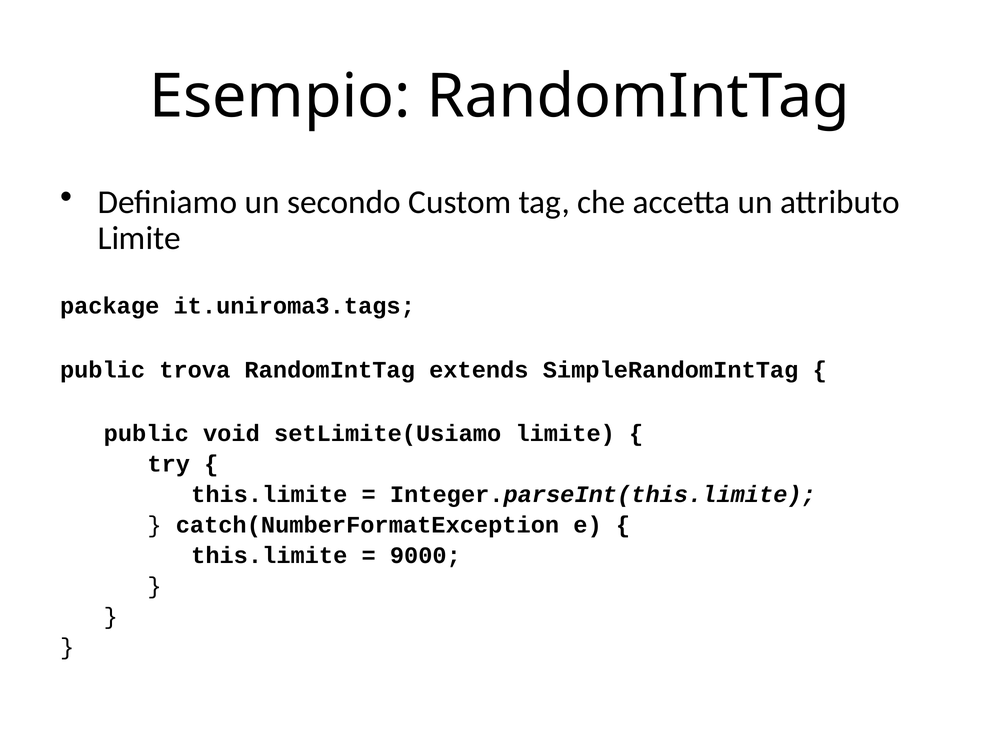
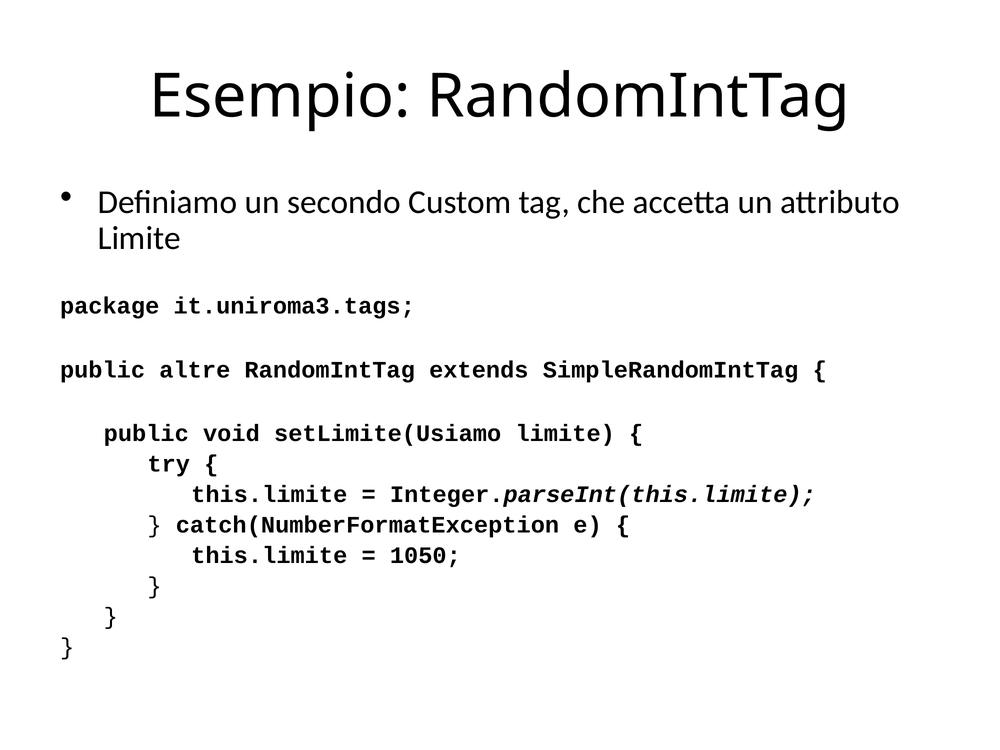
trova: trova -> altre
9000: 9000 -> 1050
